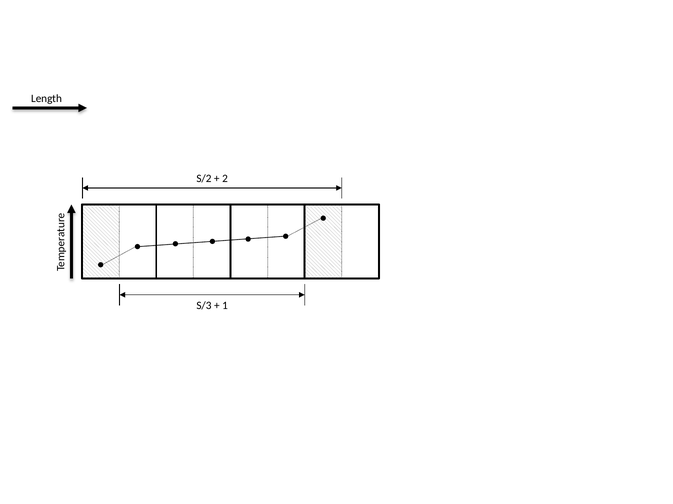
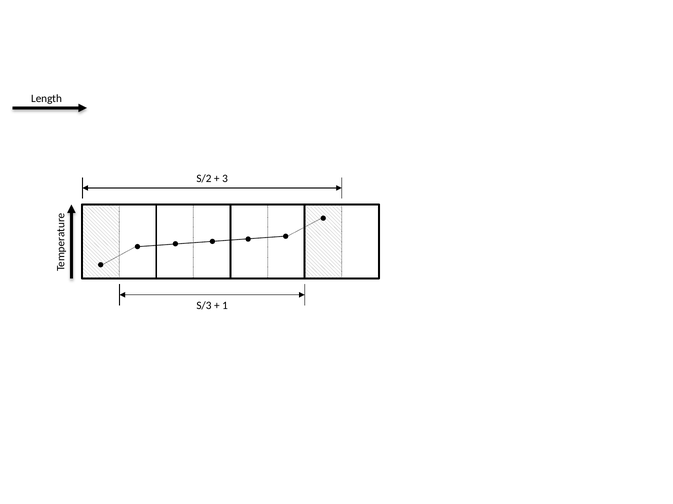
2: 2 -> 3
